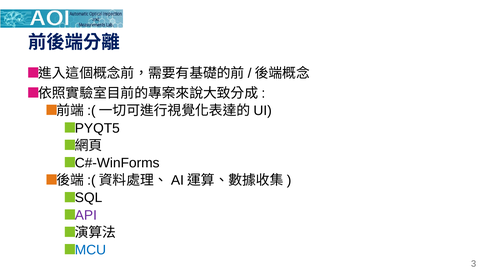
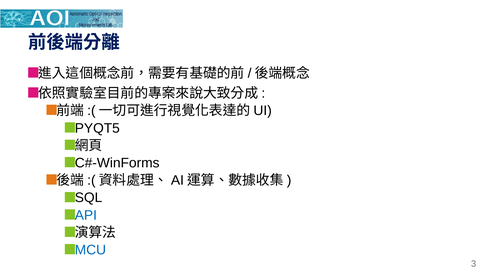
API colour: purple -> blue
